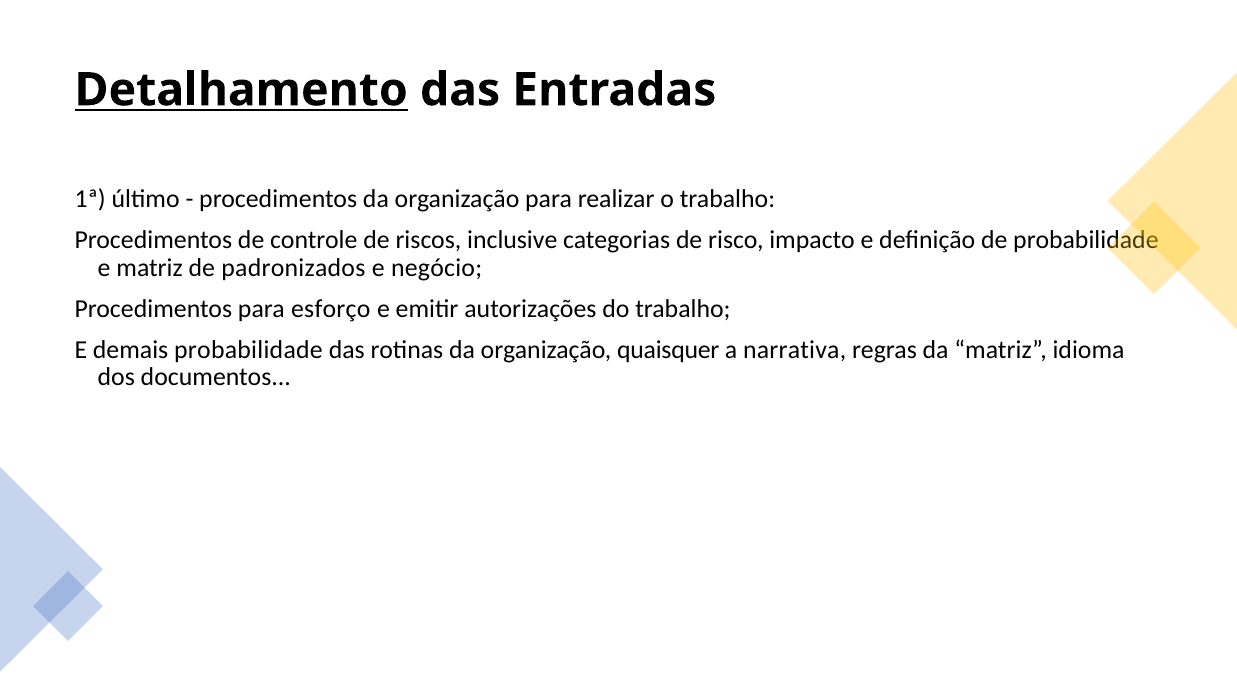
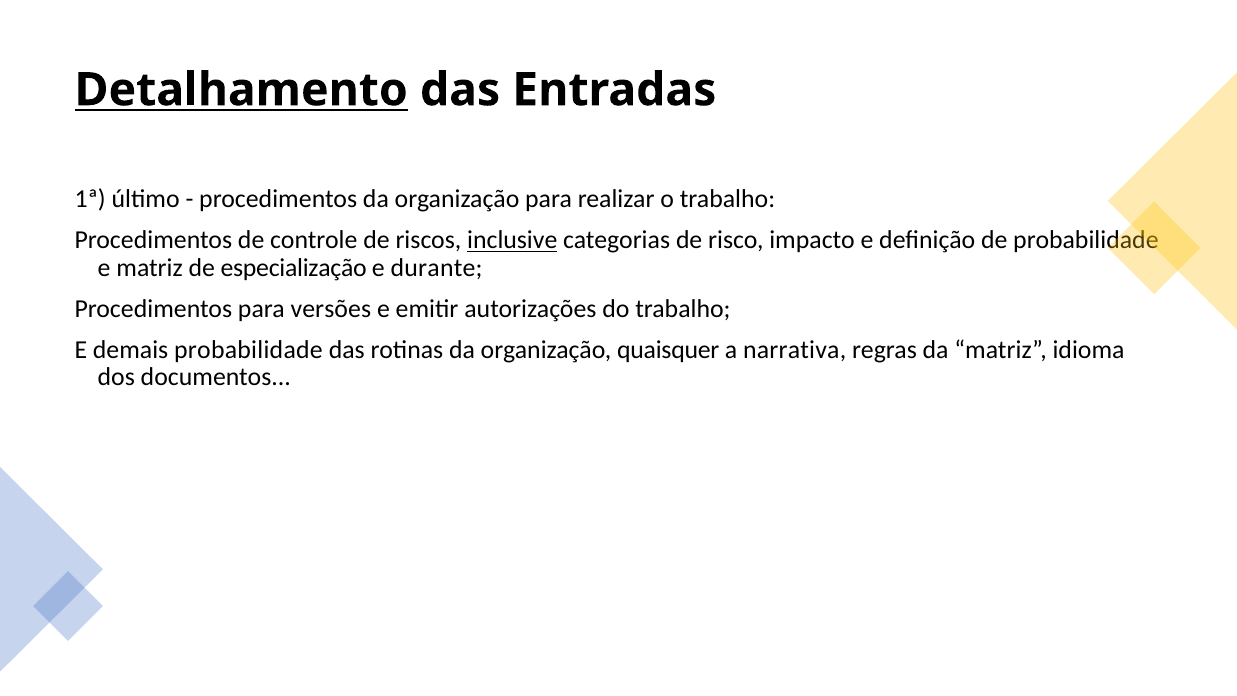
inclusive underline: none -> present
padronizados: padronizados -> especialização
negócio: negócio -> durante
esforço: esforço -> versões
